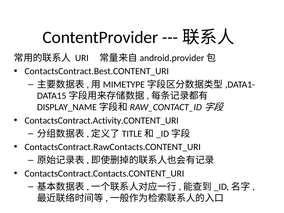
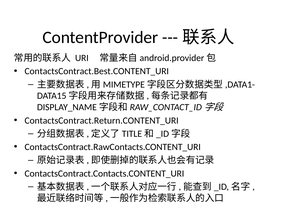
ContactsContract.Activity.CONTENT_URI: ContactsContract.Activity.CONTENT_URI -> ContactsContract.Return.CONTENT_URI
